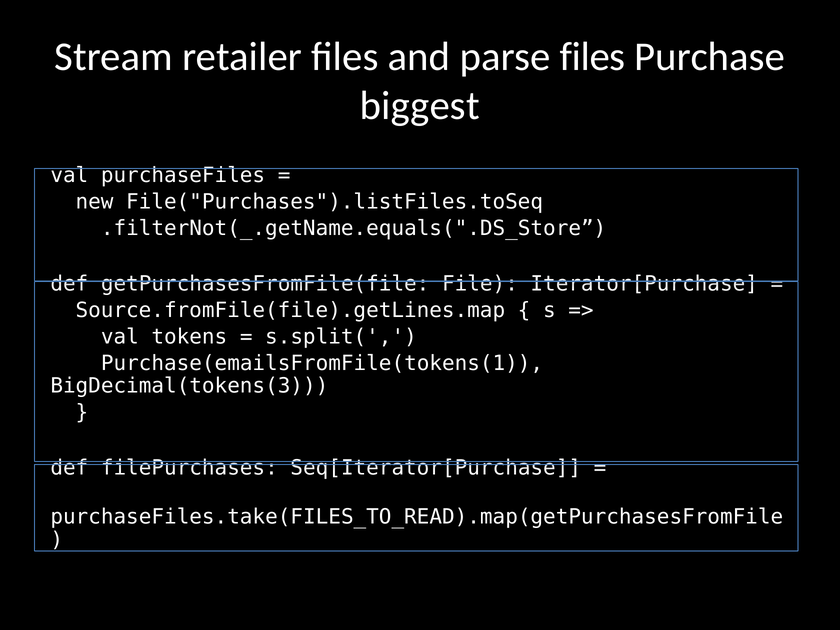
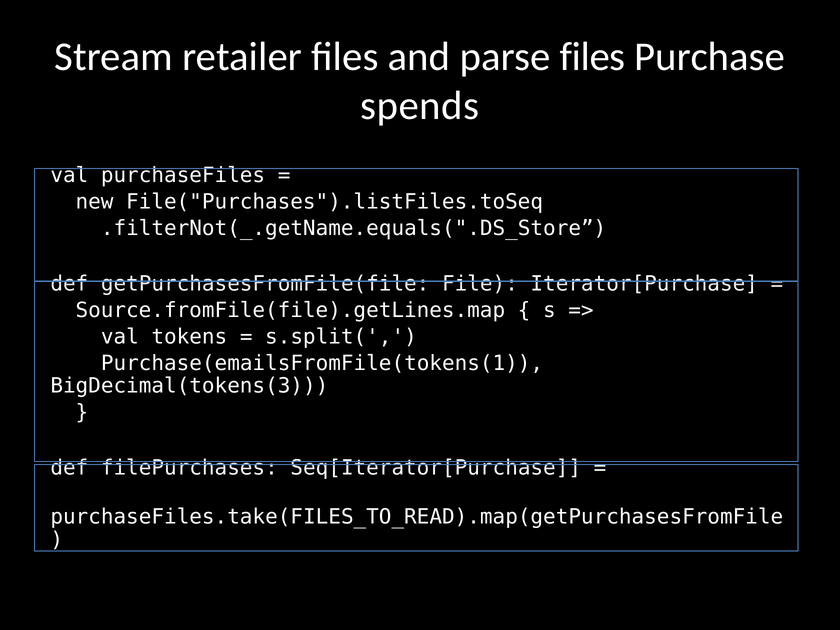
biggest: biggest -> spends
